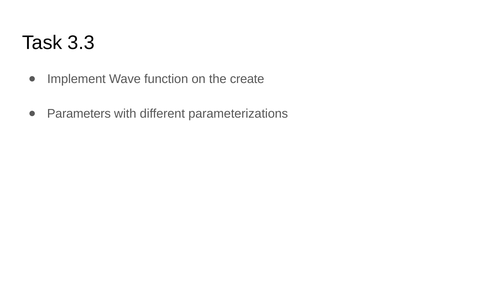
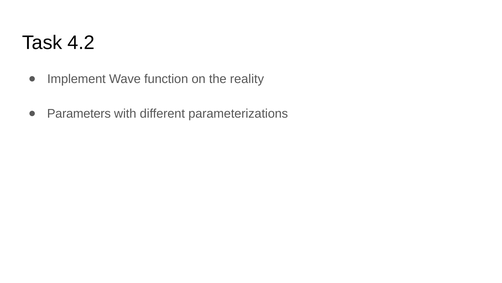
3.3: 3.3 -> 4.2
create: create -> reality
